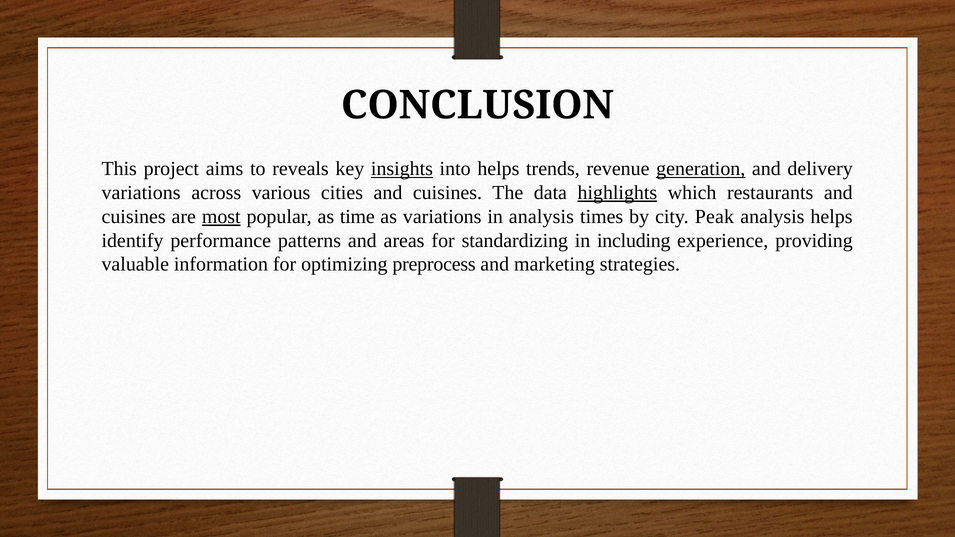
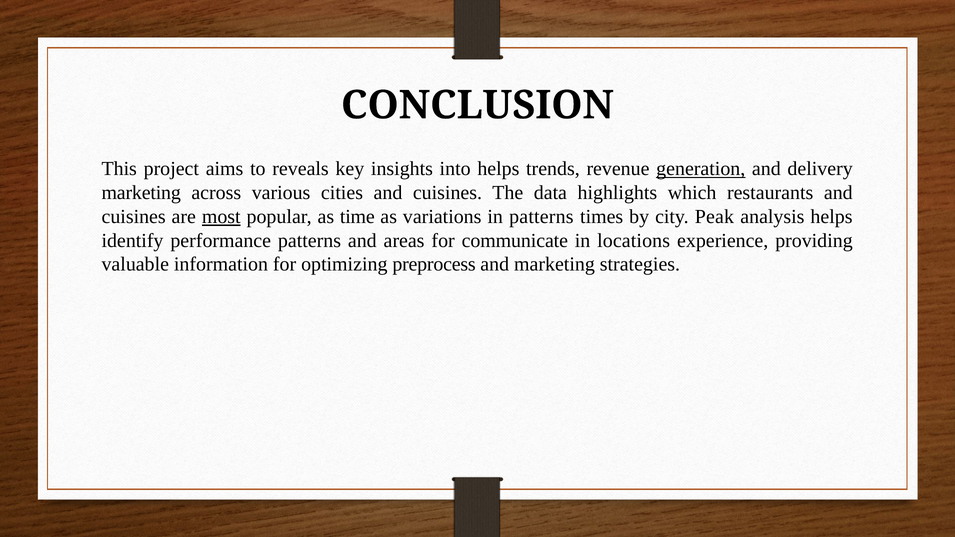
insights underline: present -> none
variations at (141, 193): variations -> marketing
highlights underline: present -> none
in analysis: analysis -> patterns
standardizing: standardizing -> communicate
including: including -> locations
